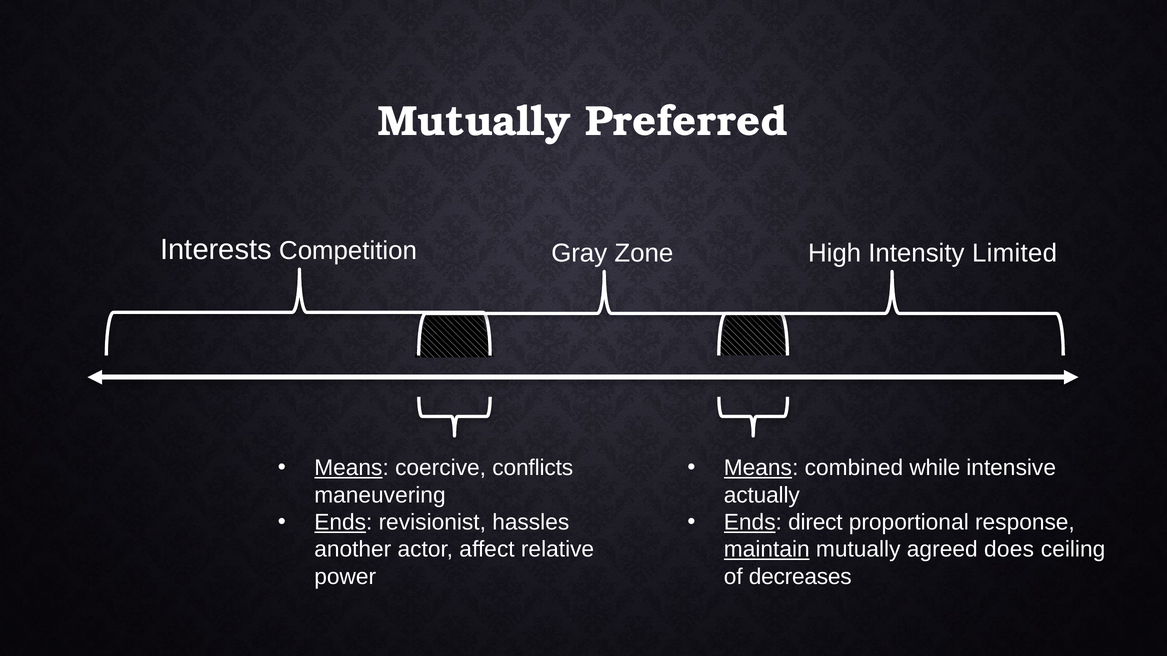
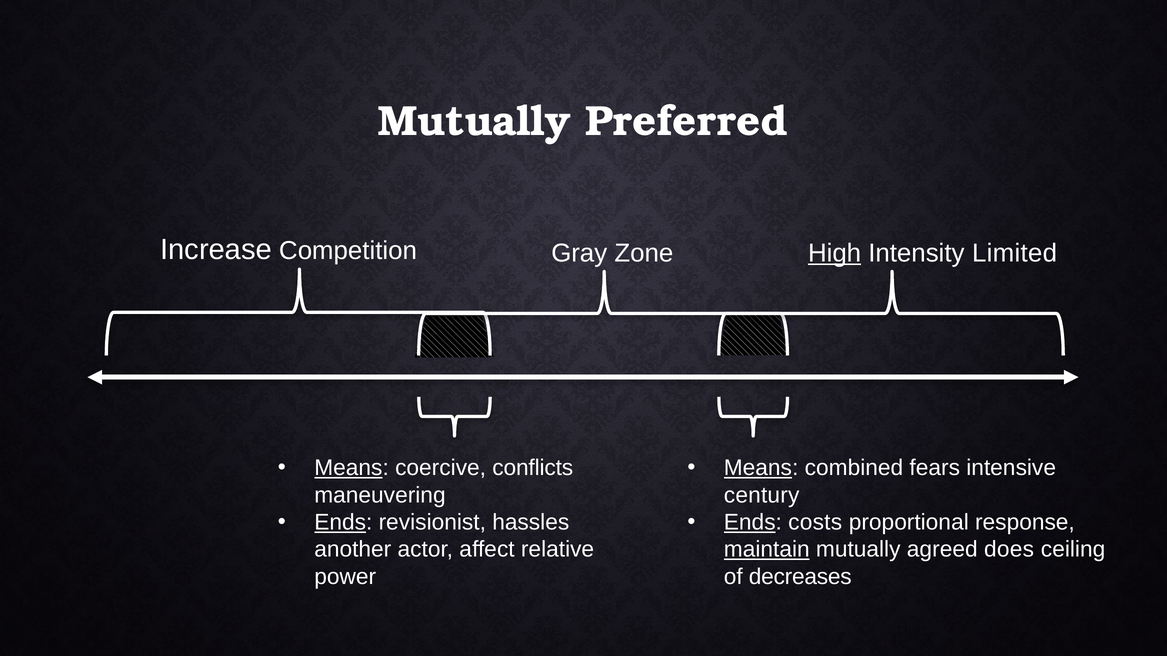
Interests: Interests -> Increase
High underline: none -> present
while: while -> fears
actually: actually -> century
direct: direct -> costs
